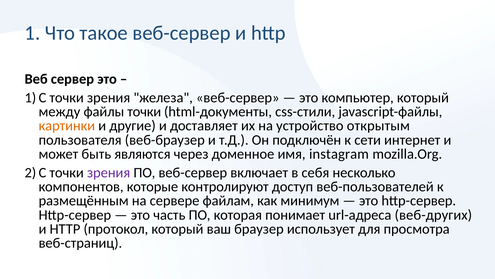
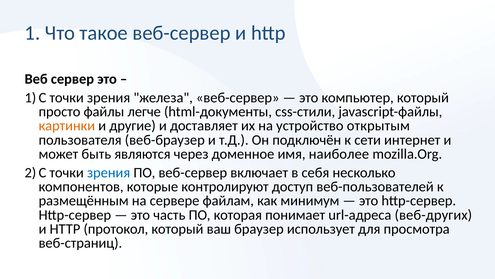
между: между -> просто
файлы точки: точки -> легче
instagram: instagram -> наиболее
зрения at (109, 172) colour: purple -> blue
